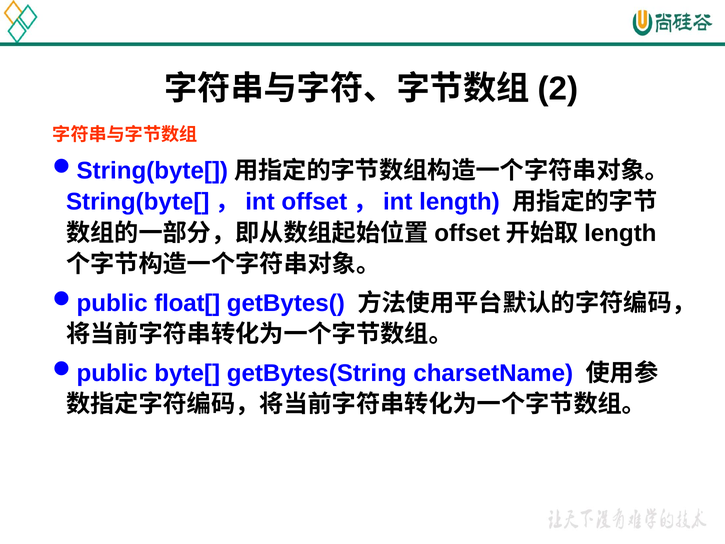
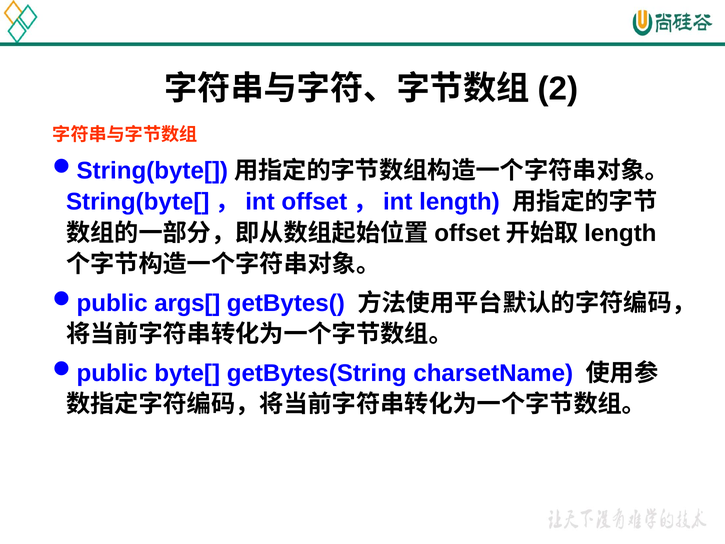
float[: float[ -> args[
